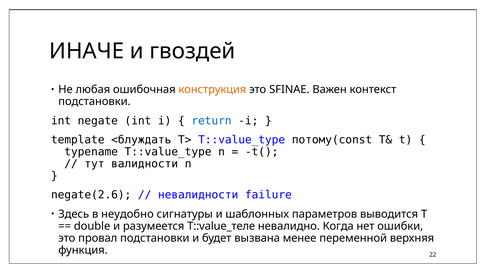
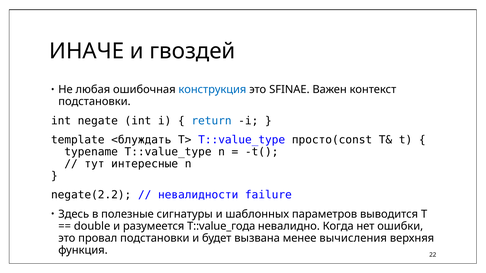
конструкция colour: orange -> blue
потому(const: потому(const -> просто(const
валидности: валидности -> интересные
negate(2.6: negate(2.6 -> negate(2.2
неудобно: неудобно -> полезные
T::value_теле: T::value_теле -> T::value_года
переменной: переменной -> вычисления
